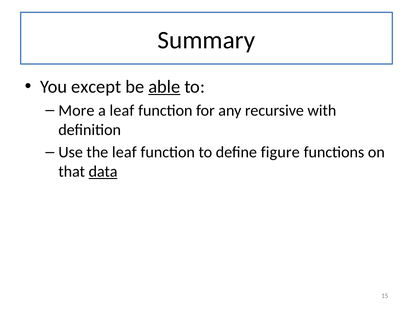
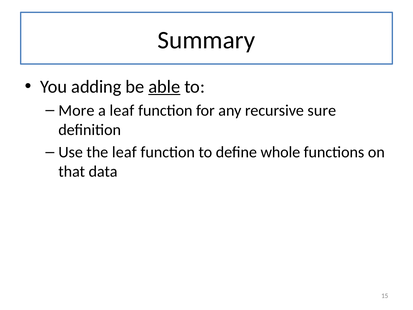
except: except -> adding
with: with -> sure
figure: figure -> whole
data underline: present -> none
